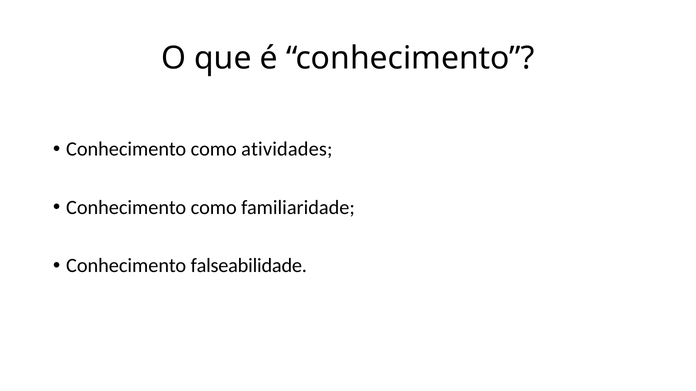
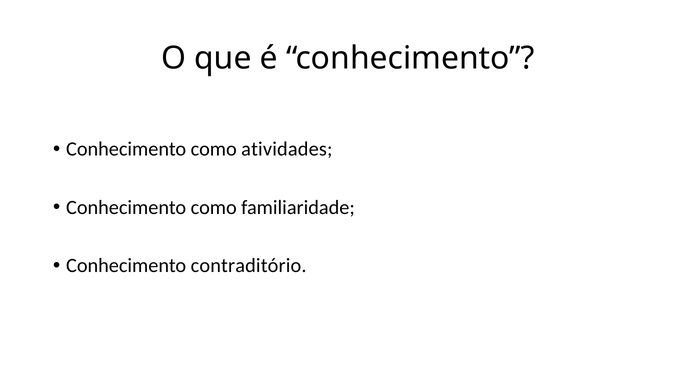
falseabilidade: falseabilidade -> contraditório
